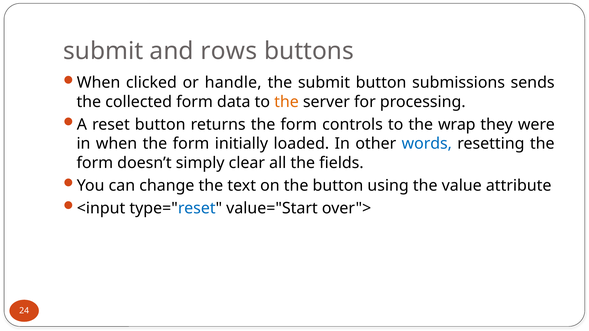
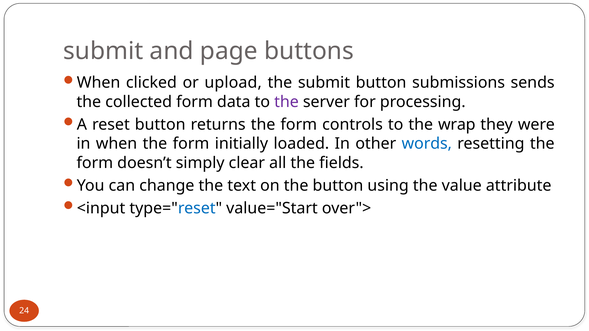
rows: rows -> page
handle: handle -> upload
the at (286, 102) colour: orange -> purple
